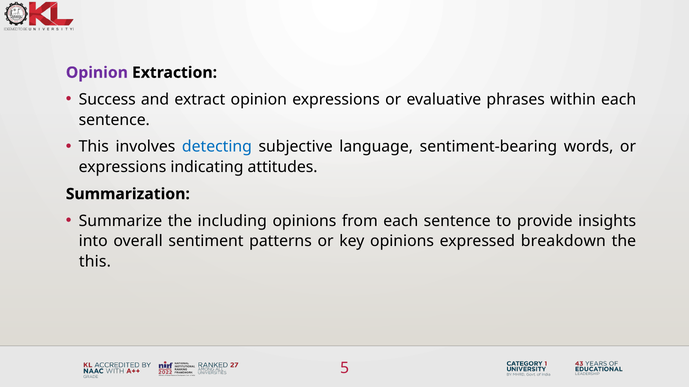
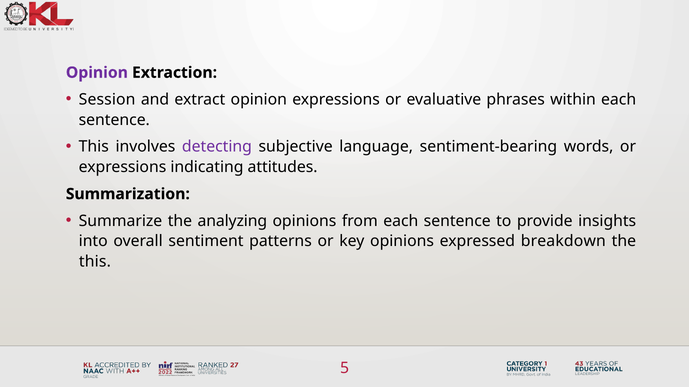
Success: Success -> Session
detecting colour: blue -> purple
including: including -> analyzing
